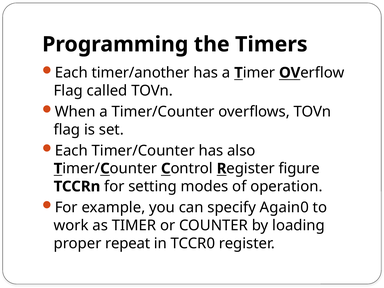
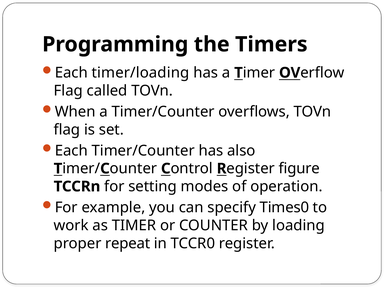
timer/another: timer/another -> timer/loading
Again0: Again0 -> Times0
